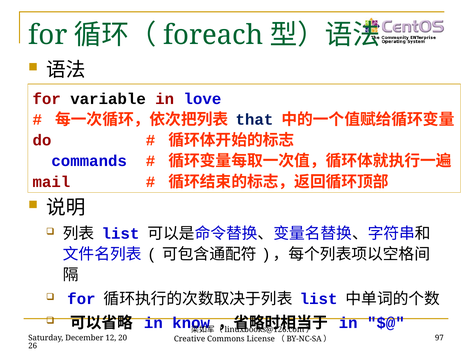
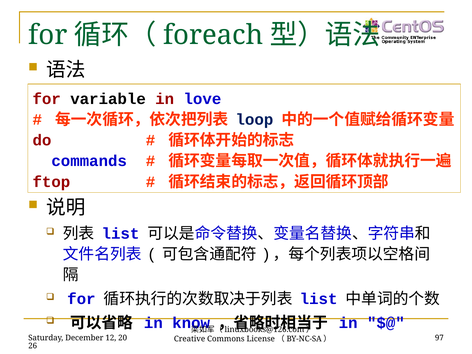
that: that -> loop
mail: mail -> ftop
